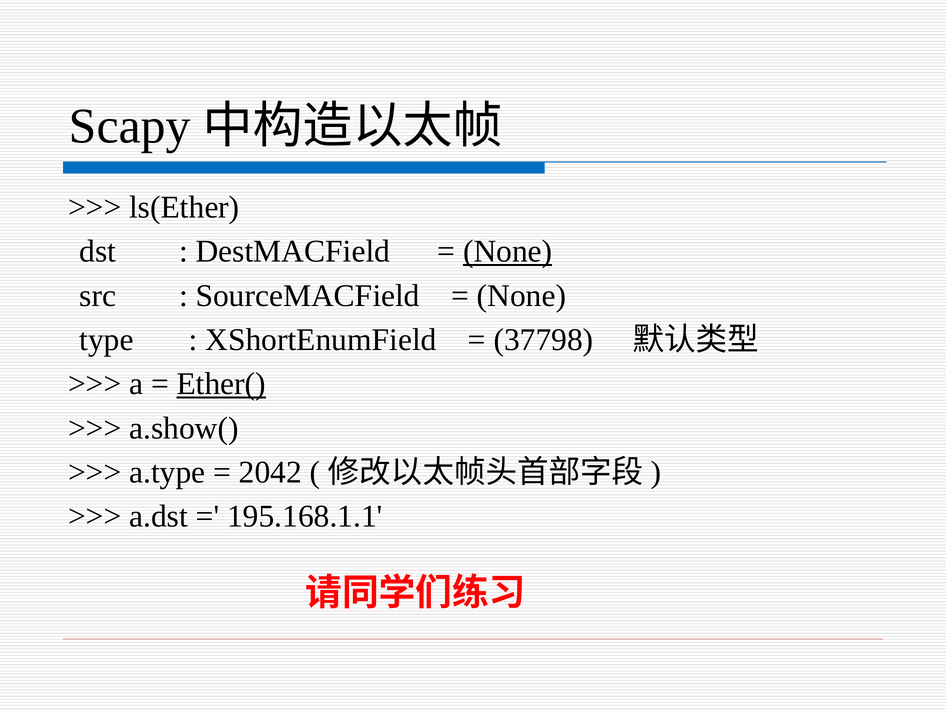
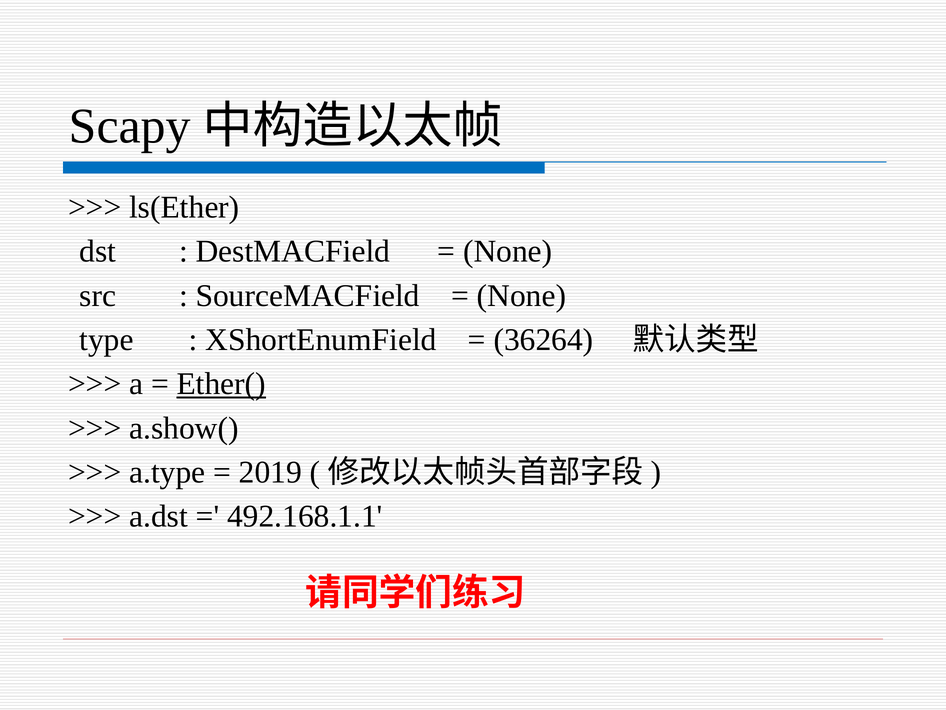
None at (508, 251) underline: present -> none
37798: 37798 -> 36264
2042: 2042 -> 2019
195.168.1.1: 195.168.1.1 -> 492.168.1.1
